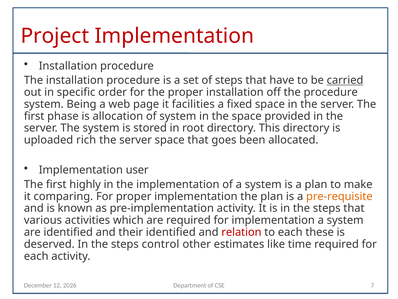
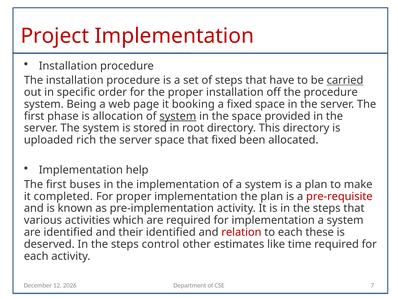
facilities: facilities -> booking
system at (178, 116) underline: none -> present
that goes: goes -> fixed
user: user -> help
highly: highly -> buses
comparing: comparing -> completed
pre-requisite colour: orange -> red
